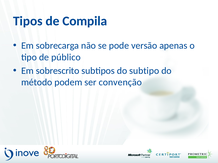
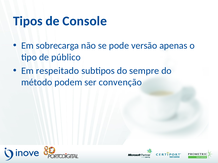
Compila: Compila -> Console
sobrescrito: sobrescrito -> respeitado
subtipo: subtipo -> sempre
